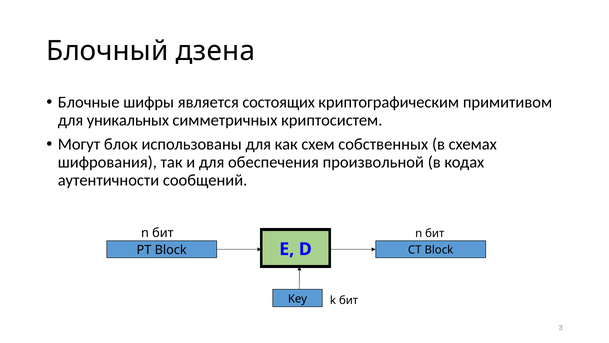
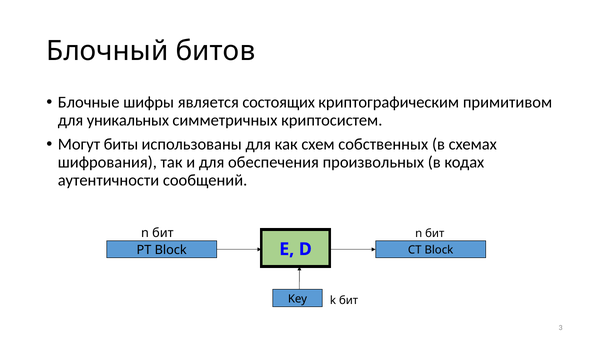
дзена: дзена -> битов
блок: блок -> биты
произвольной: произвольной -> произвольных
